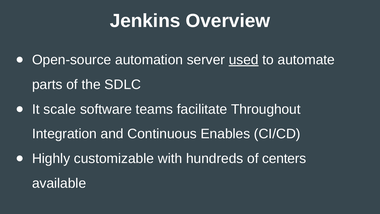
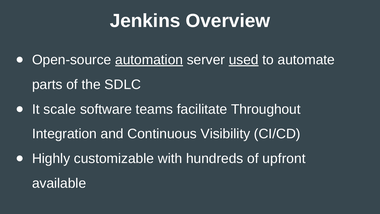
automation underline: none -> present
Enables: Enables -> Visibility
centers: centers -> upfront
